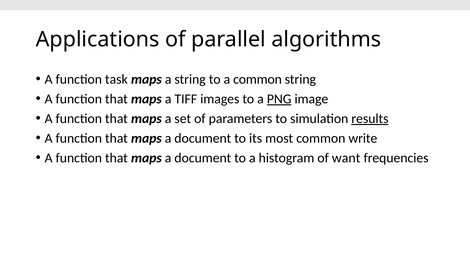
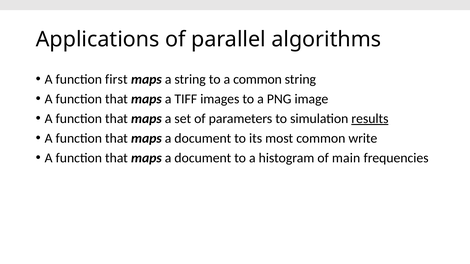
task: task -> first
PNG underline: present -> none
want: want -> main
